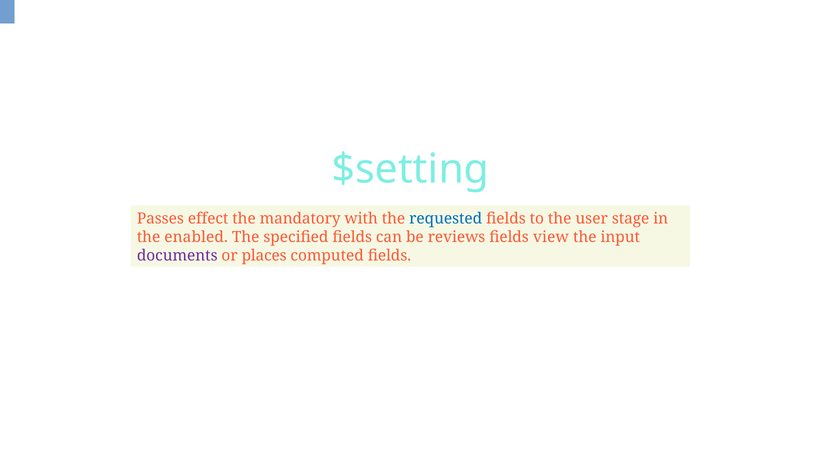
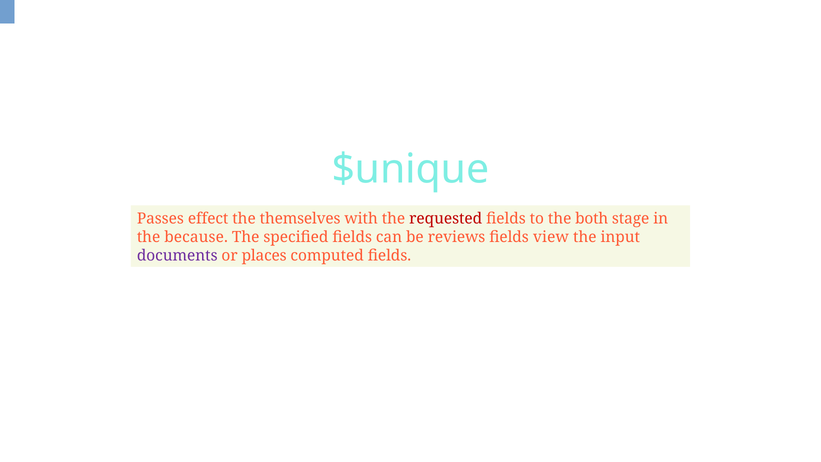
$setting: $setting -> $unique
mandatory: mandatory -> themselves
requested colour: blue -> red
user: user -> both
enabled: enabled -> because
